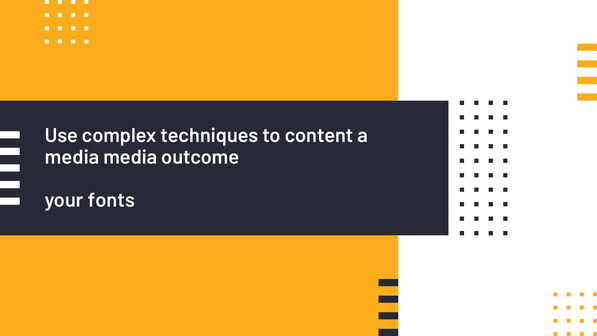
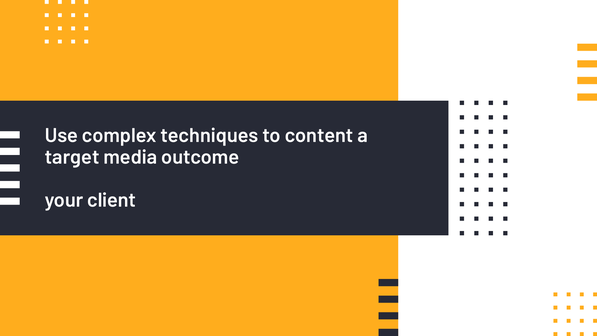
media at (72, 157): media -> target
fonts: fonts -> client
